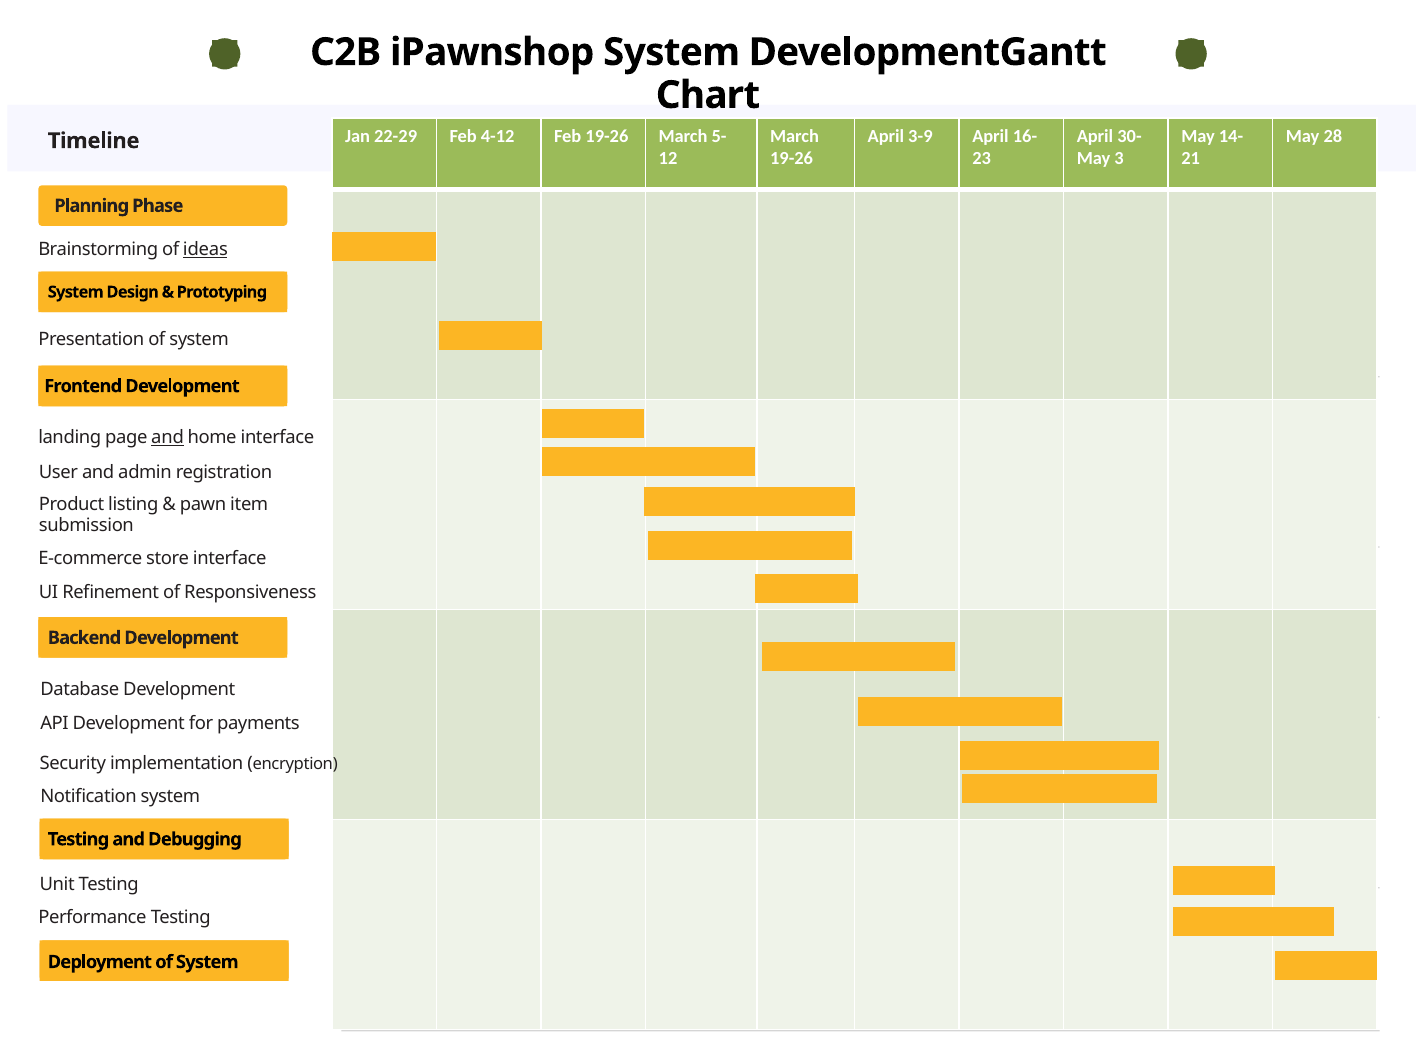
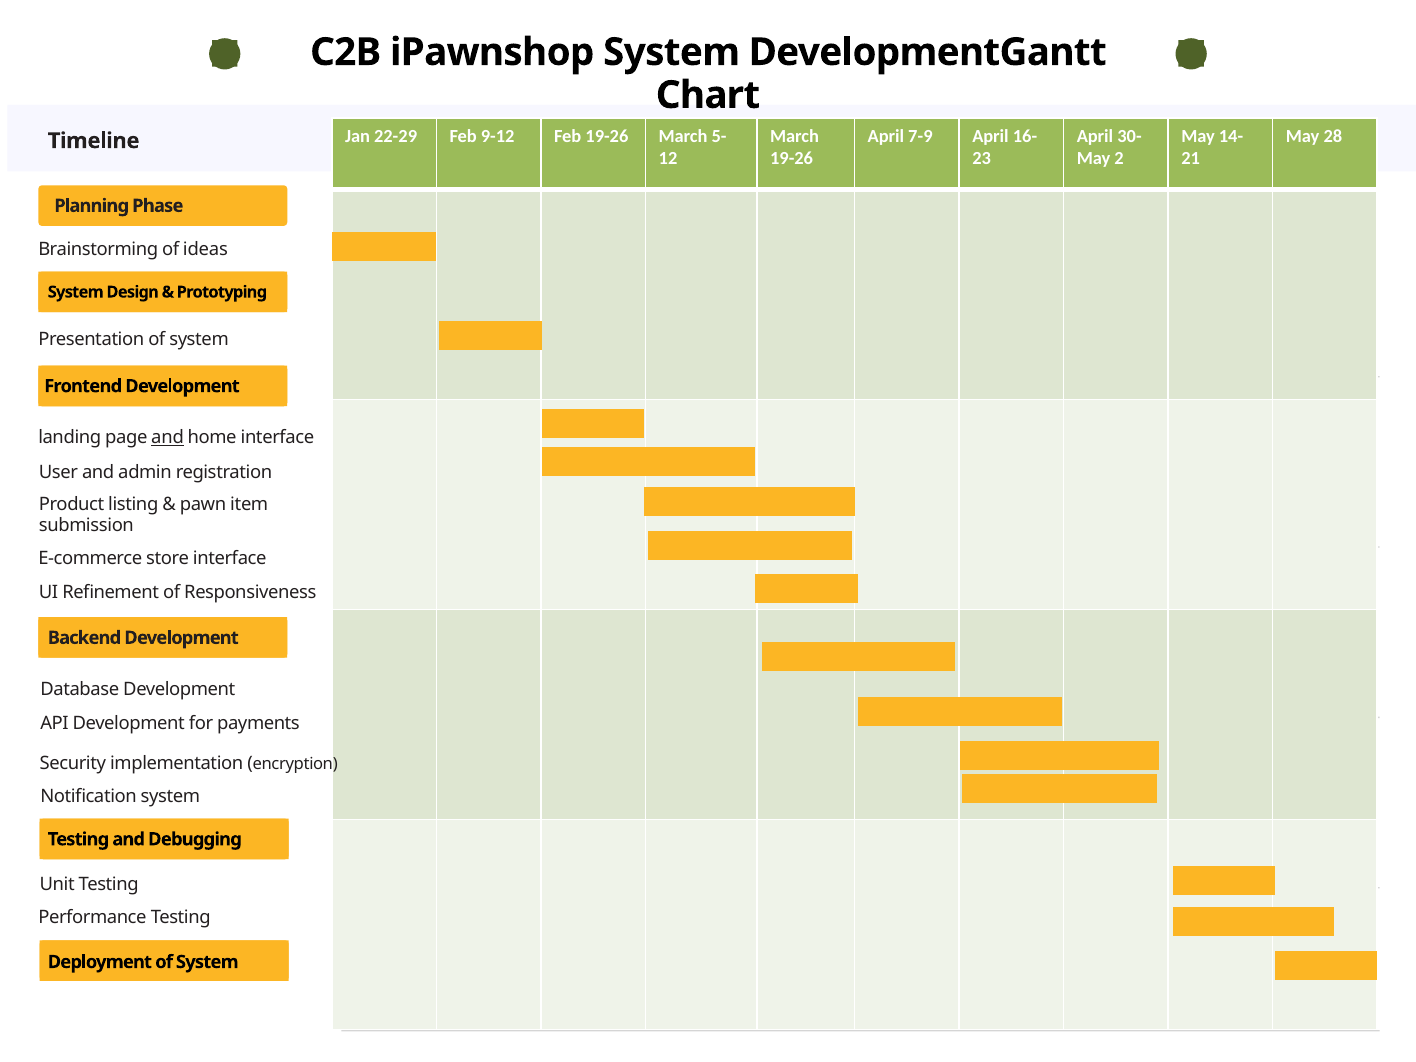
3-9: 3-9 -> 7-9
4-12: 4-12 -> 9-12
3: 3 -> 2
ideas underline: present -> none
